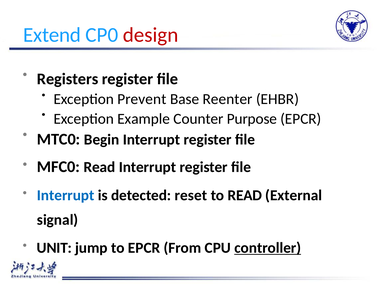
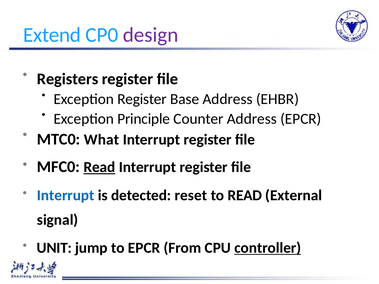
design colour: red -> purple
Exception Prevent: Prevent -> Register
Base Reenter: Reenter -> Address
Example: Example -> Principle
Counter Purpose: Purpose -> Address
Begin: Begin -> What
Read at (99, 167) underline: none -> present
